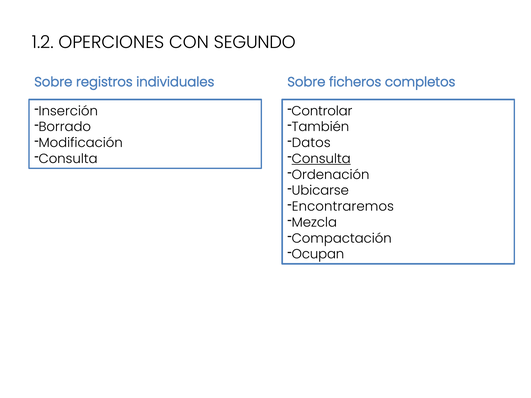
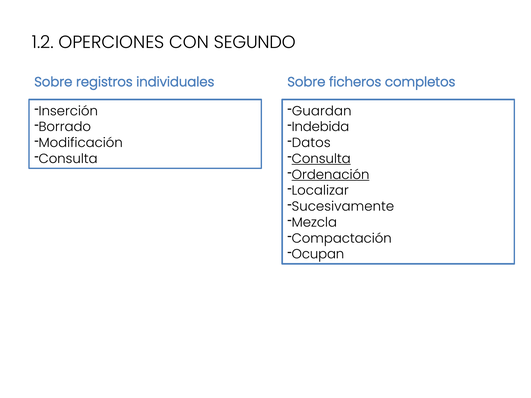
Controlar: Controlar -> Guardan
También: También -> Indebida
Ordenación underline: none -> present
Ubicarse: Ubicarse -> Localizar
Encontraremos: Encontraremos -> Sucesivamente
